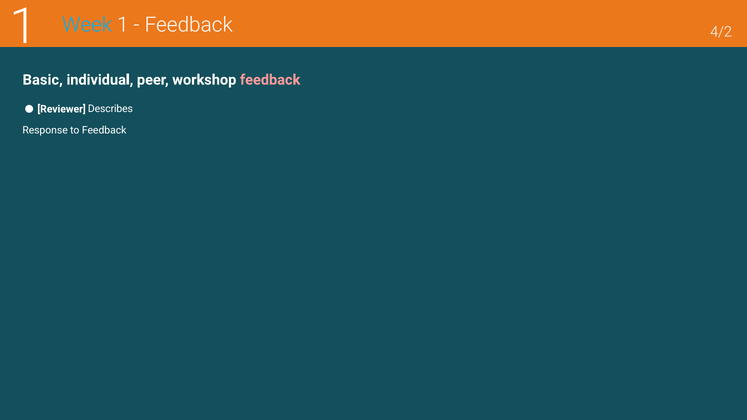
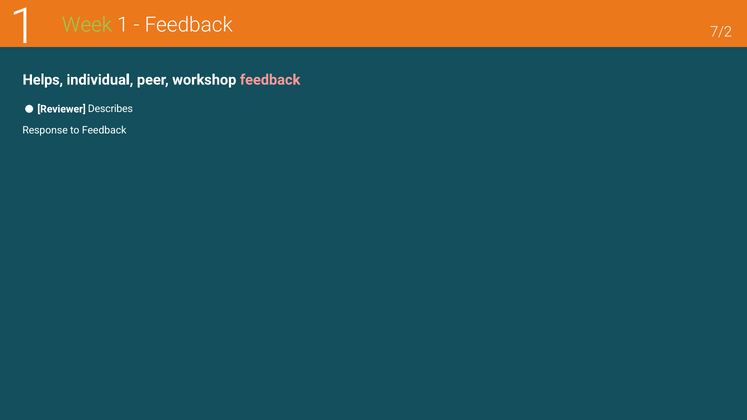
Week colour: light blue -> light green
4/2: 4/2 -> 7/2
Basic: Basic -> Helps
